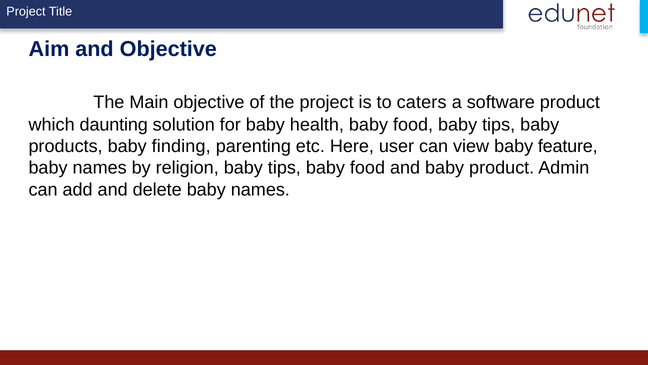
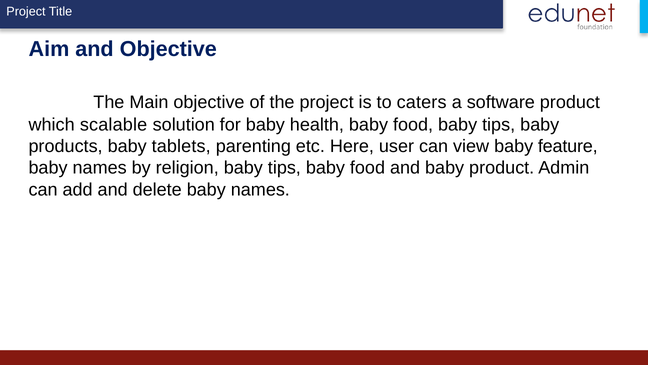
daunting: daunting -> scalable
finding: finding -> tablets
